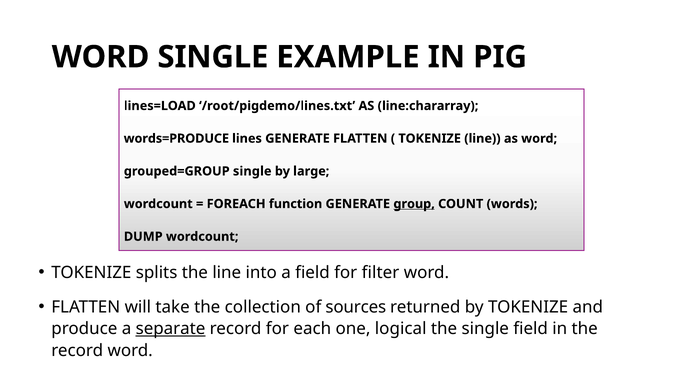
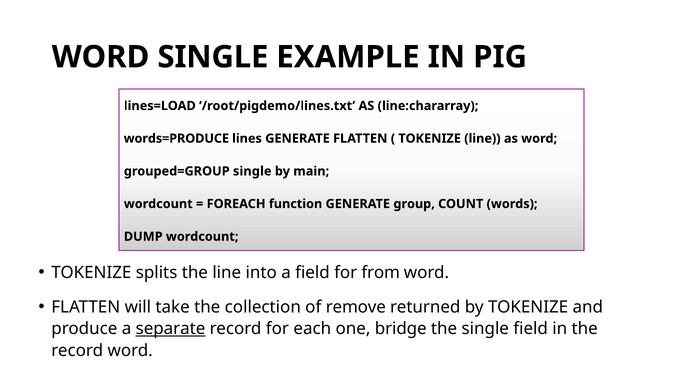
large: large -> main
group underline: present -> none
filter: filter -> from
sources: sources -> remove
logical: logical -> bridge
